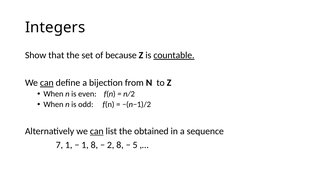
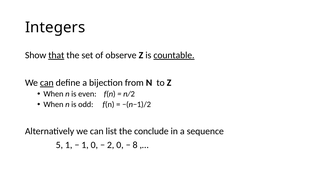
that underline: none -> present
because: because -> observe
can at (97, 132) underline: present -> none
obtained: obtained -> conclude
7: 7 -> 5
1 8: 8 -> 0
2 8: 8 -> 0
5: 5 -> 8
